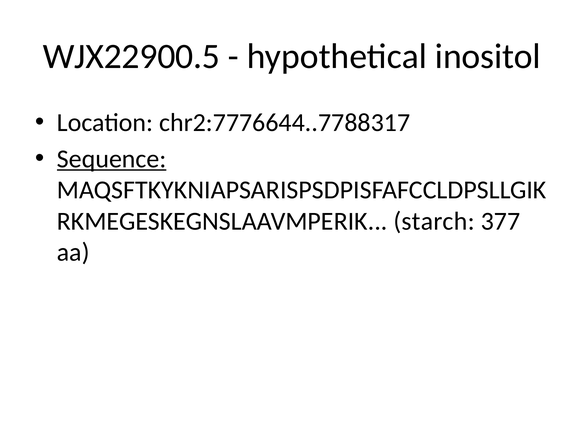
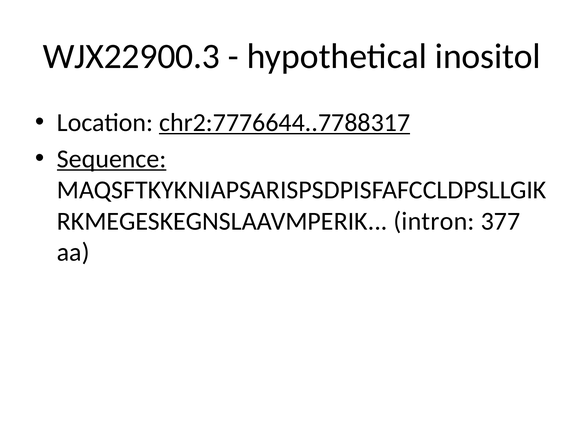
WJX22900.5: WJX22900.5 -> WJX22900.3
chr2:7776644..7788317 underline: none -> present
starch: starch -> intron
